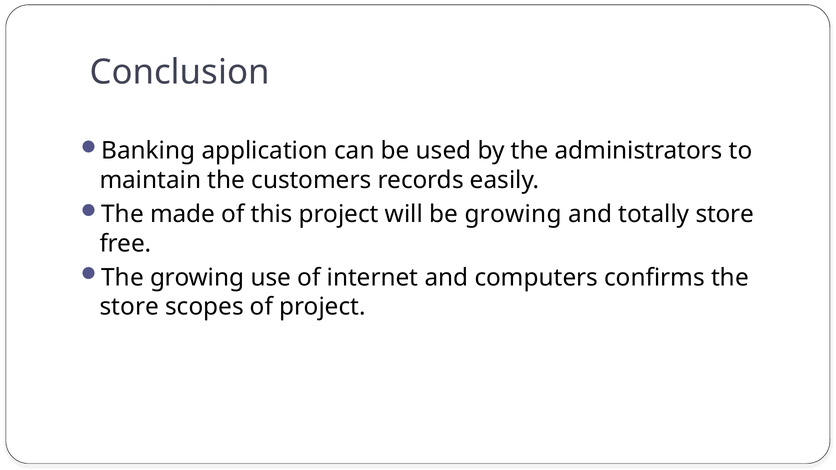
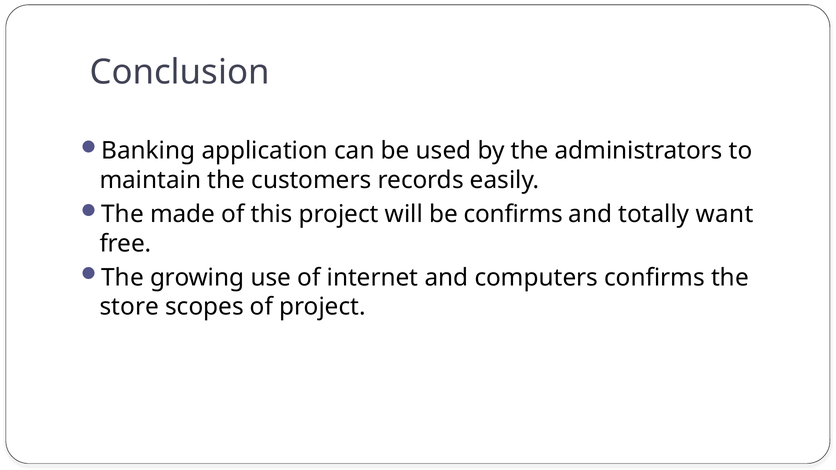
be growing: growing -> confirms
totally store: store -> want
